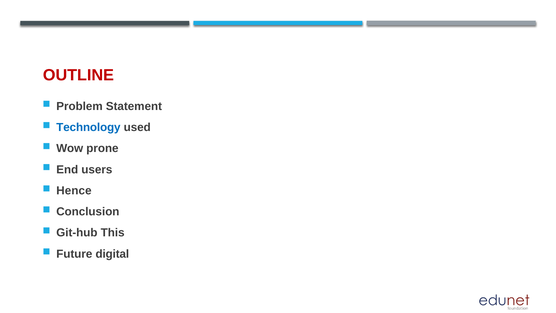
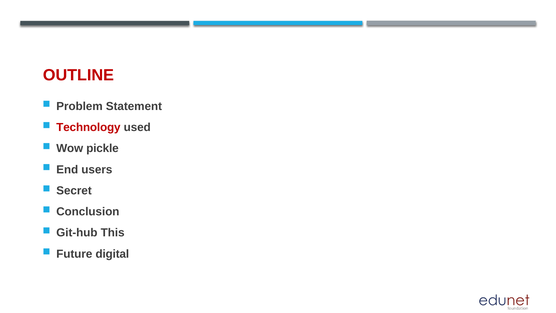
Technology colour: blue -> red
prone: prone -> pickle
Hence: Hence -> Secret
